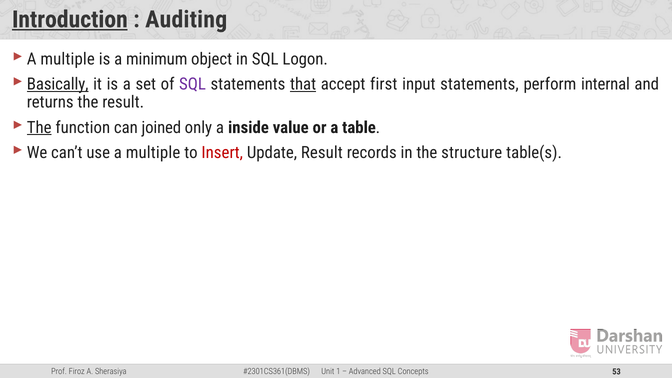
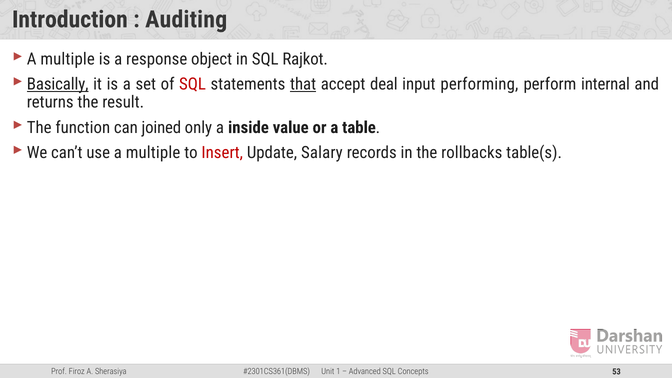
Introduction underline: present -> none
minimum: minimum -> response
Logon: Logon -> Rajkot
SQL at (193, 84) colour: purple -> red
first: first -> deal
input statements: statements -> performing
The at (39, 127) underline: present -> none
Update Result: Result -> Salary
structure: structure -> rollbacks
